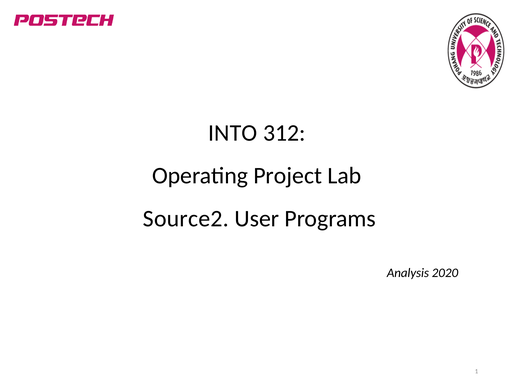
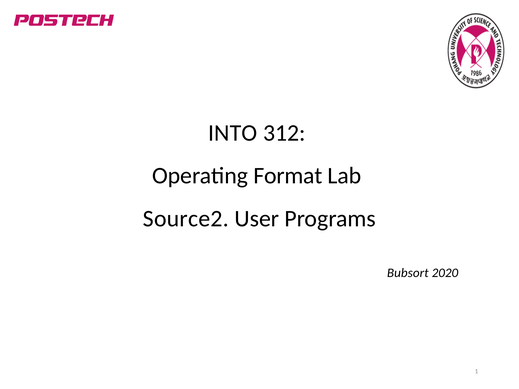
Project: Project -> Format
Analysis: Analysis -> Bubsort
